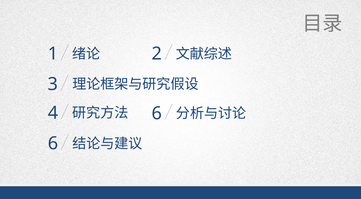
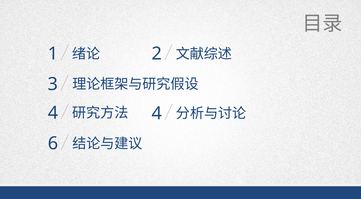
6 at (157, 113): 6 -> 4
